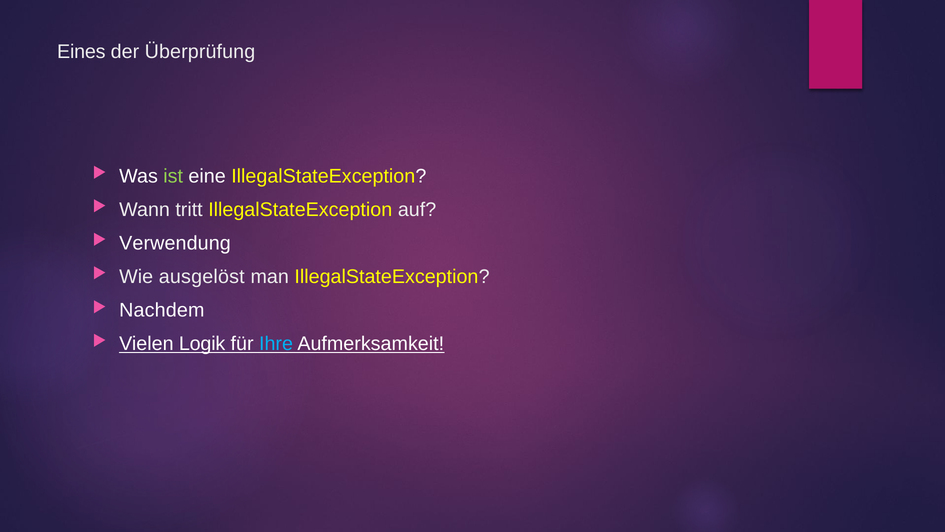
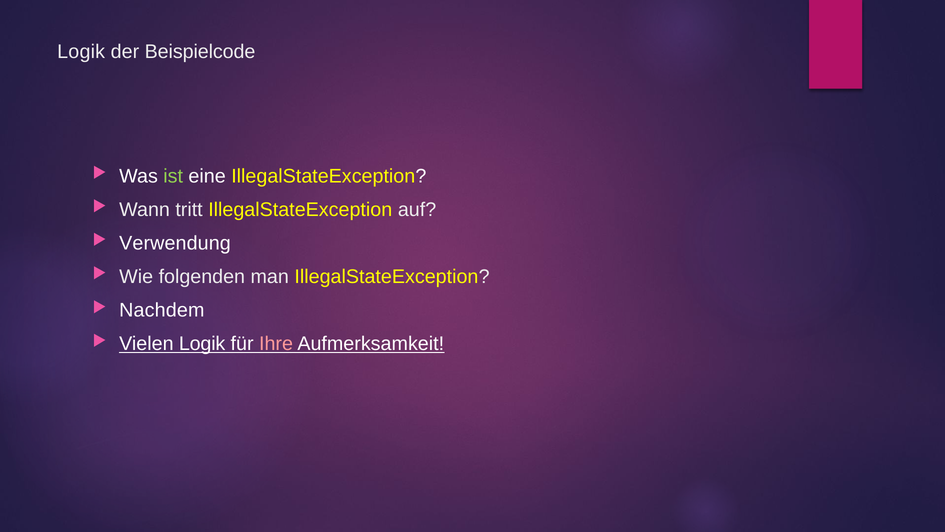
Eines at (81, 52): Eines -> Logik
Überprüfung: Überprüfung -> Beispielcode
ausgelöst: ausgelöst -> folgenden
Ihre colour: light blue -> pink
